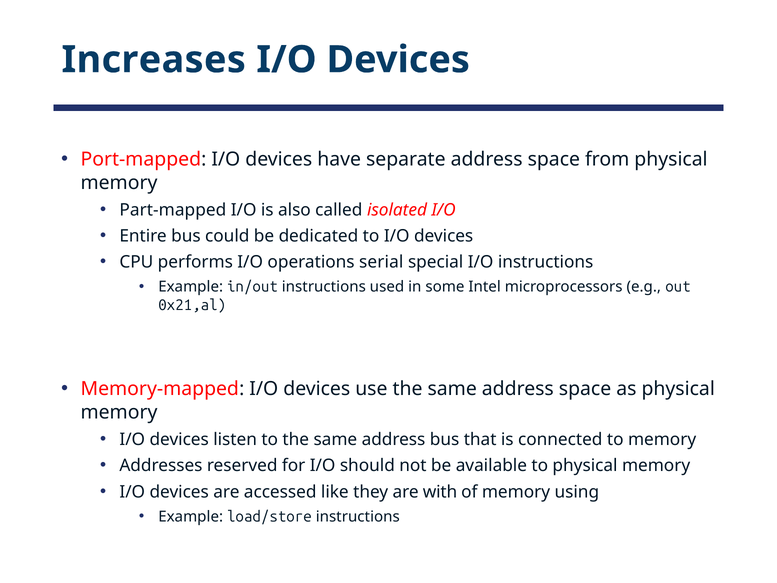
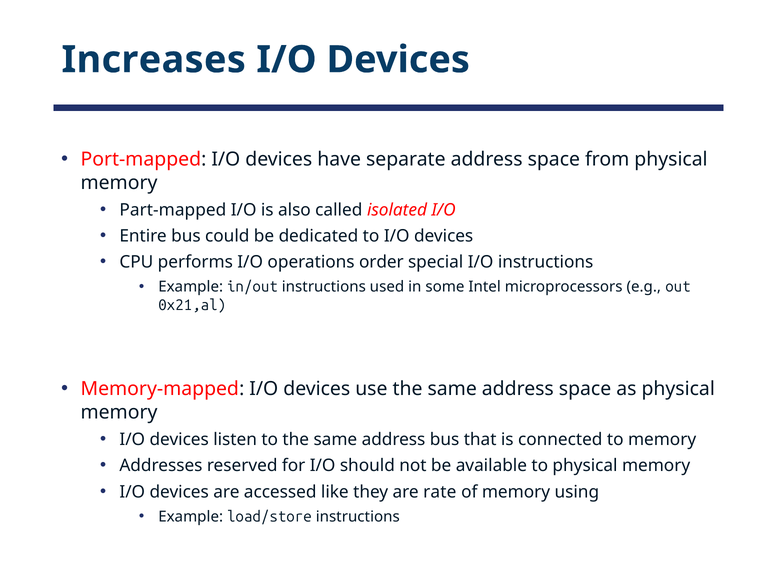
serial: serial -> order
with: with -> rate
